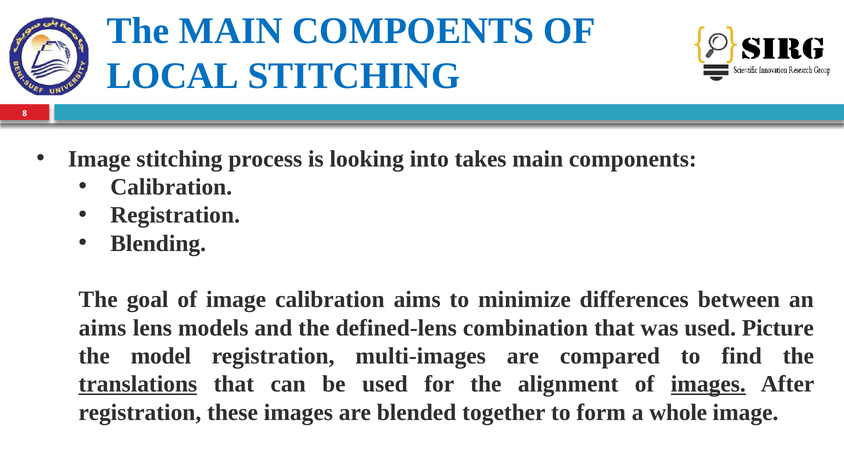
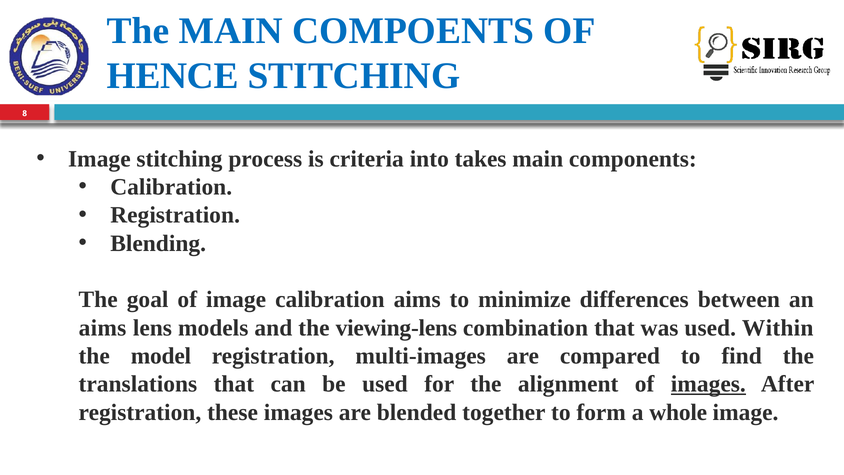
LOCAL: LOCAL -> HENCE
looking: looking -> criteria
defined-lens: defined-lens -> viewing-lens
Picture: Picture -> Within
translations underline: present -> none
